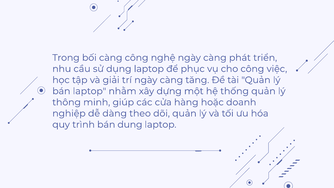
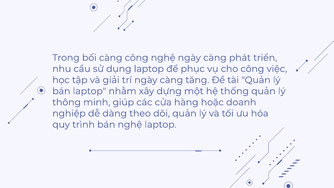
bán dung: dung -> nghệ
